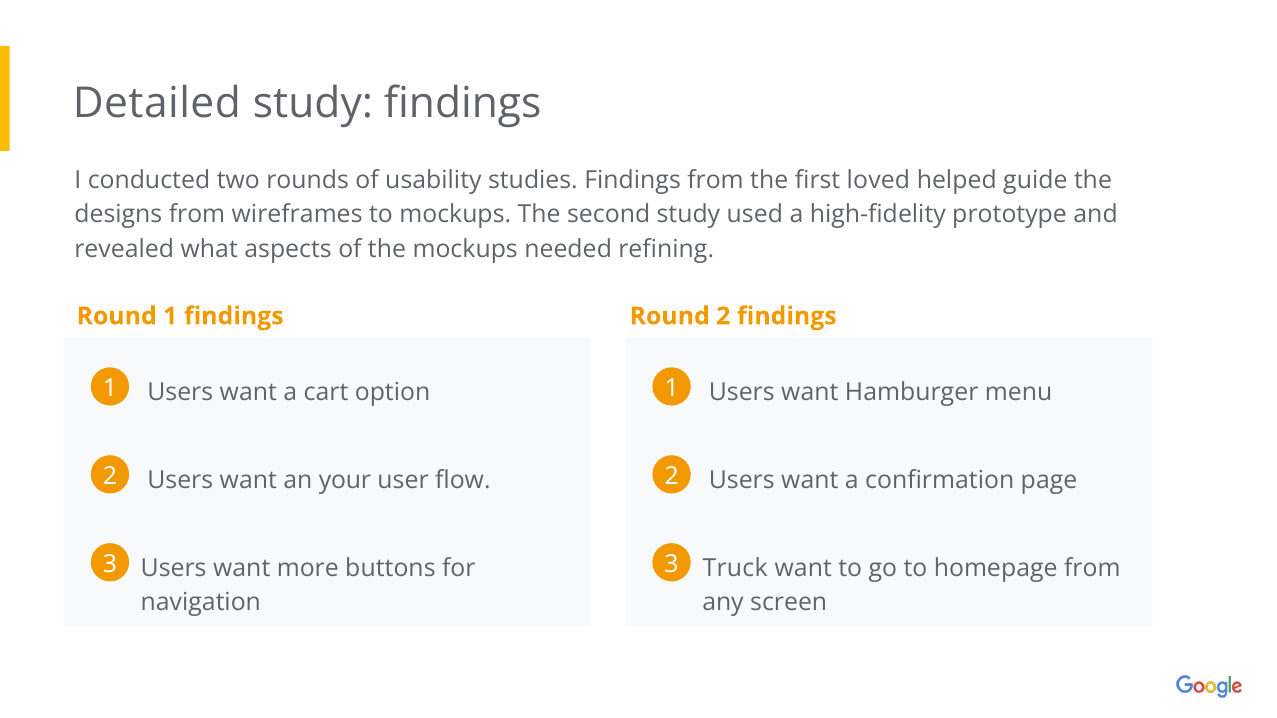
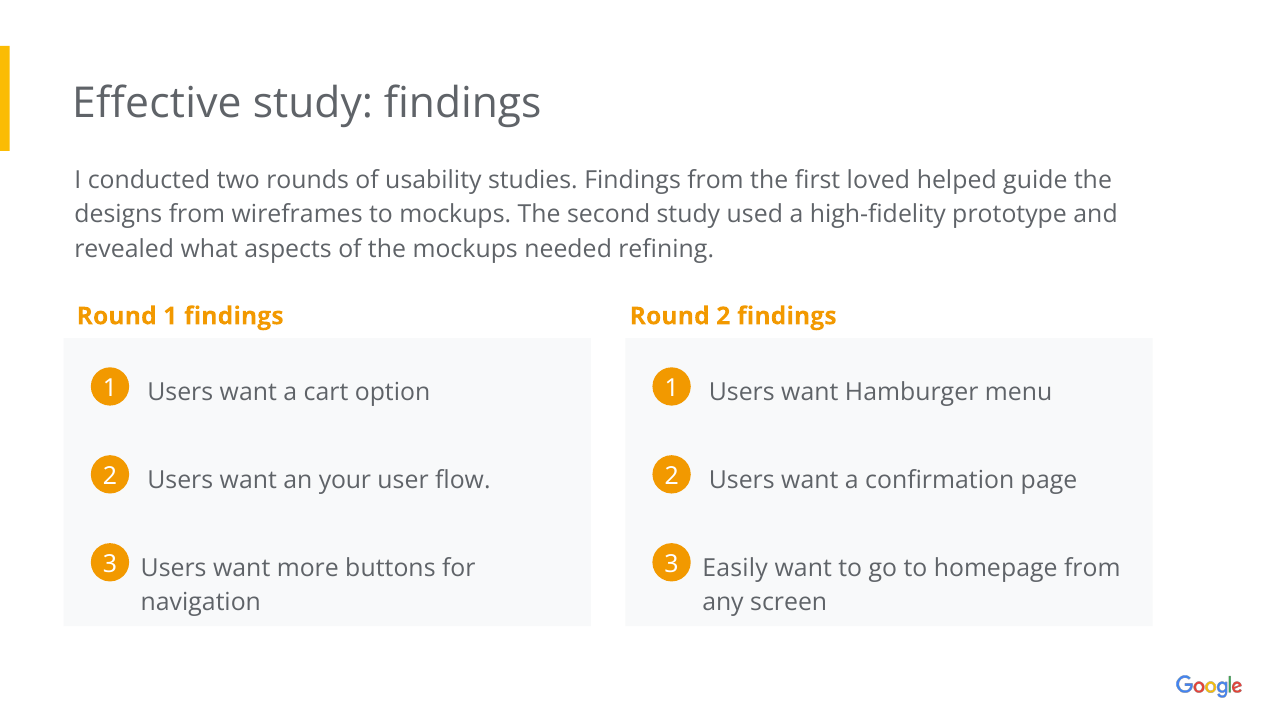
Detailed: Detailed -> Effective
Truck: Truck -> Easily
